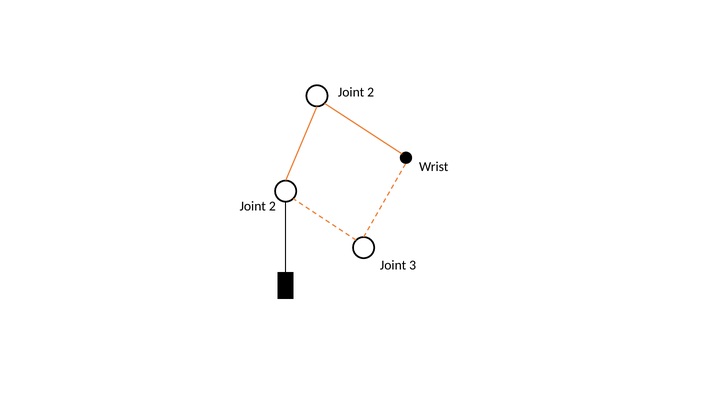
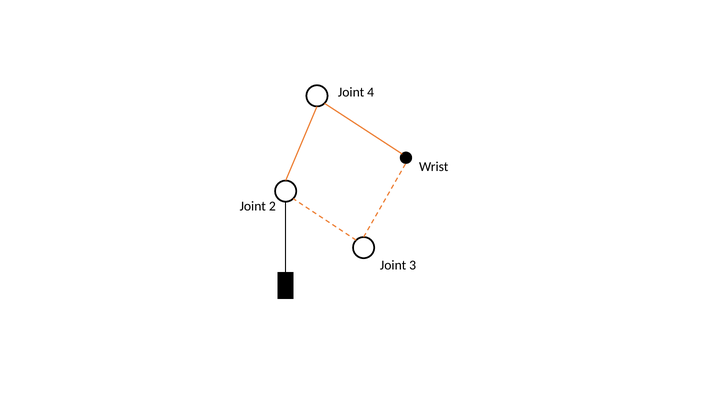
2 at (371, 92): 2 -> 4
